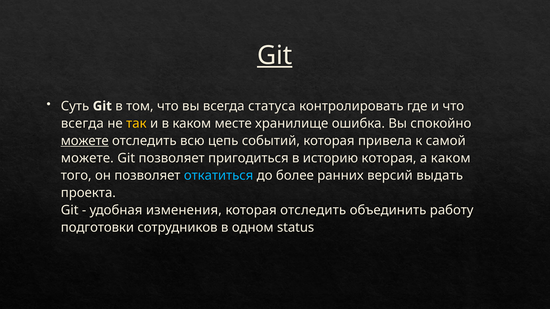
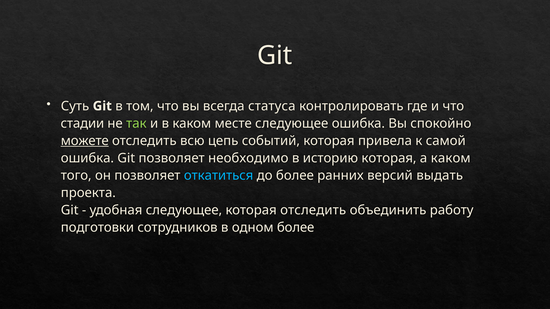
Git at (275, 56) underline: present -> none
всегда at (82, 124): всегда -> стадии
так colour: yellow -> light green
месте хранилище: хранилище -> следующее
можете at (87, 158): можете -> ошибка
пригодиться: пригодиться -> необходимо
удобная изменения: изменения -> следующее
одном status: status -> более
